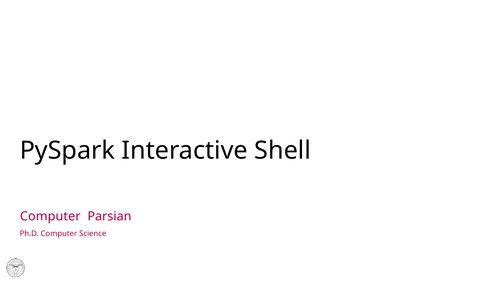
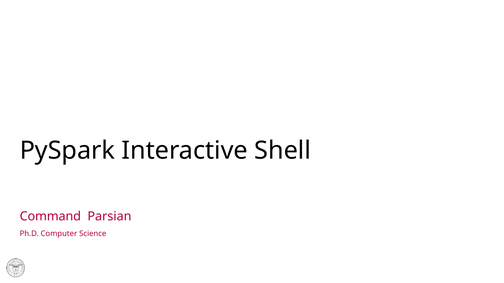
Computer at (50, 217): Computer -> Command
